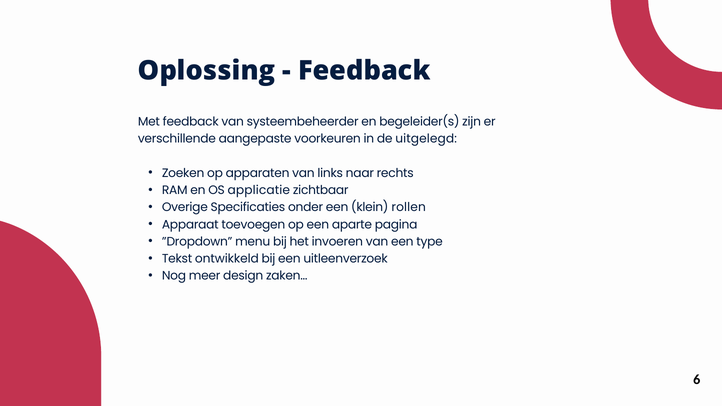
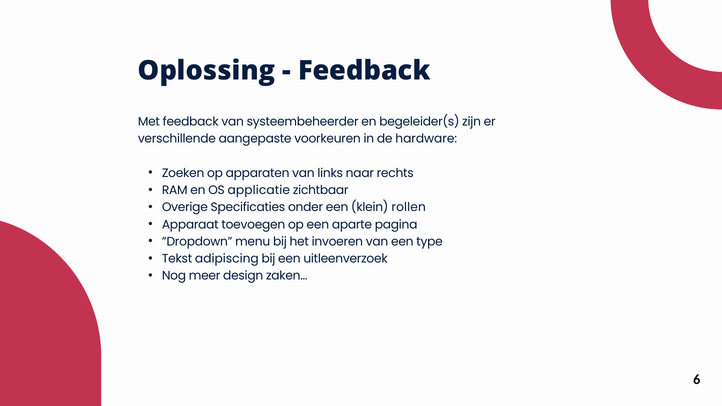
uitgelegd: uitgelegd -> hardware
ontwikkeld: ontwikkeld -> adipiscing
